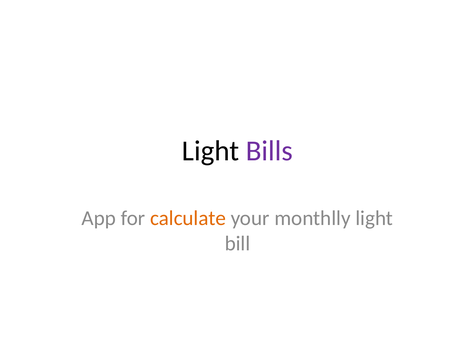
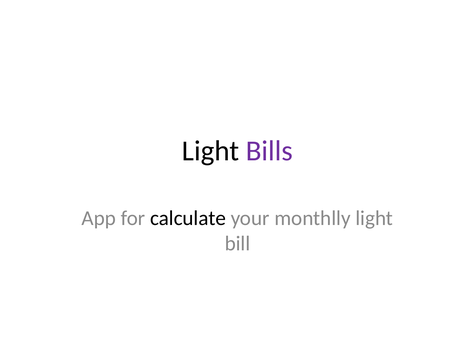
calculate colour: orange -> black
